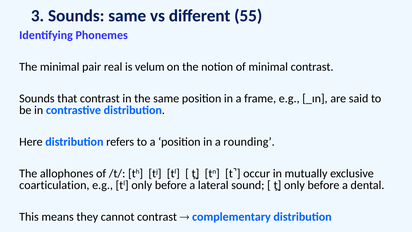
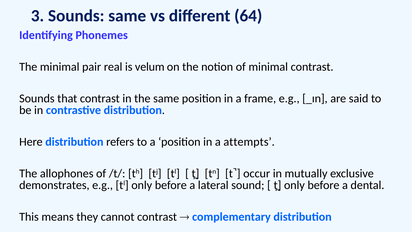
55: 55 -> 64
rounding: rounding -> attempts
coarticulation: coarticulation -> demonstrates
